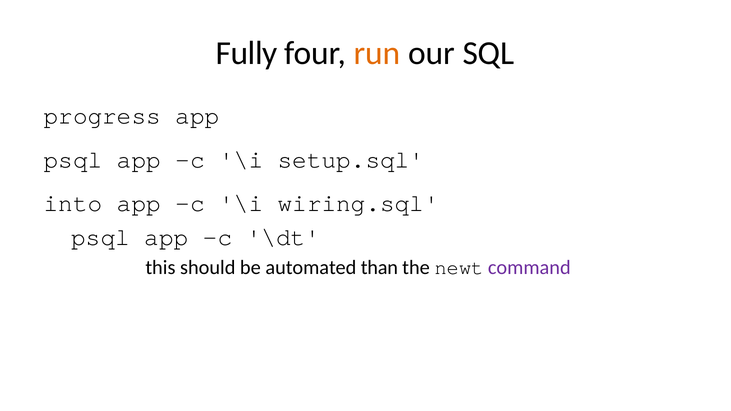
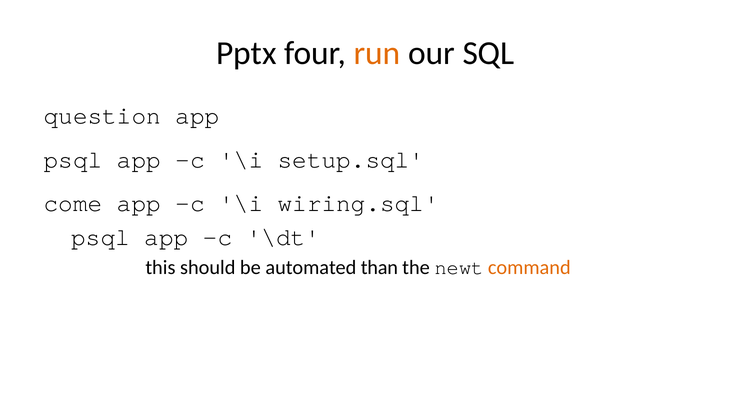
Fully: Fully -> Pptx
progress: progress -> question
into: into -> come
command colour: purple -> orange
